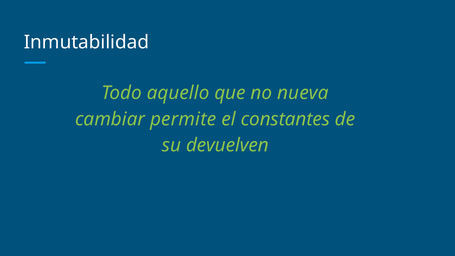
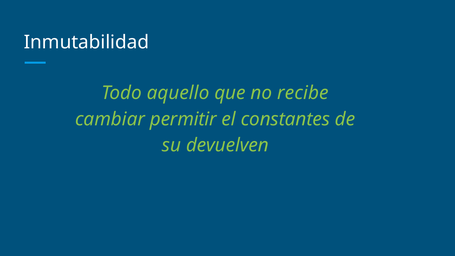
nueva: nueva -> recibe
permite: permite -> permitir
